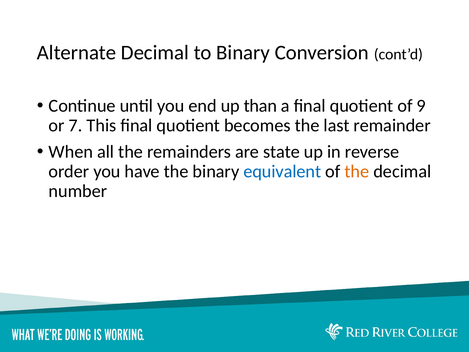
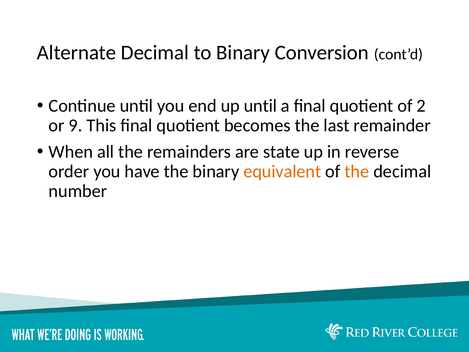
up than: than -> until
9: 9 -> 2
7: 7 -> 9
equivalent colour: blue -> orange
